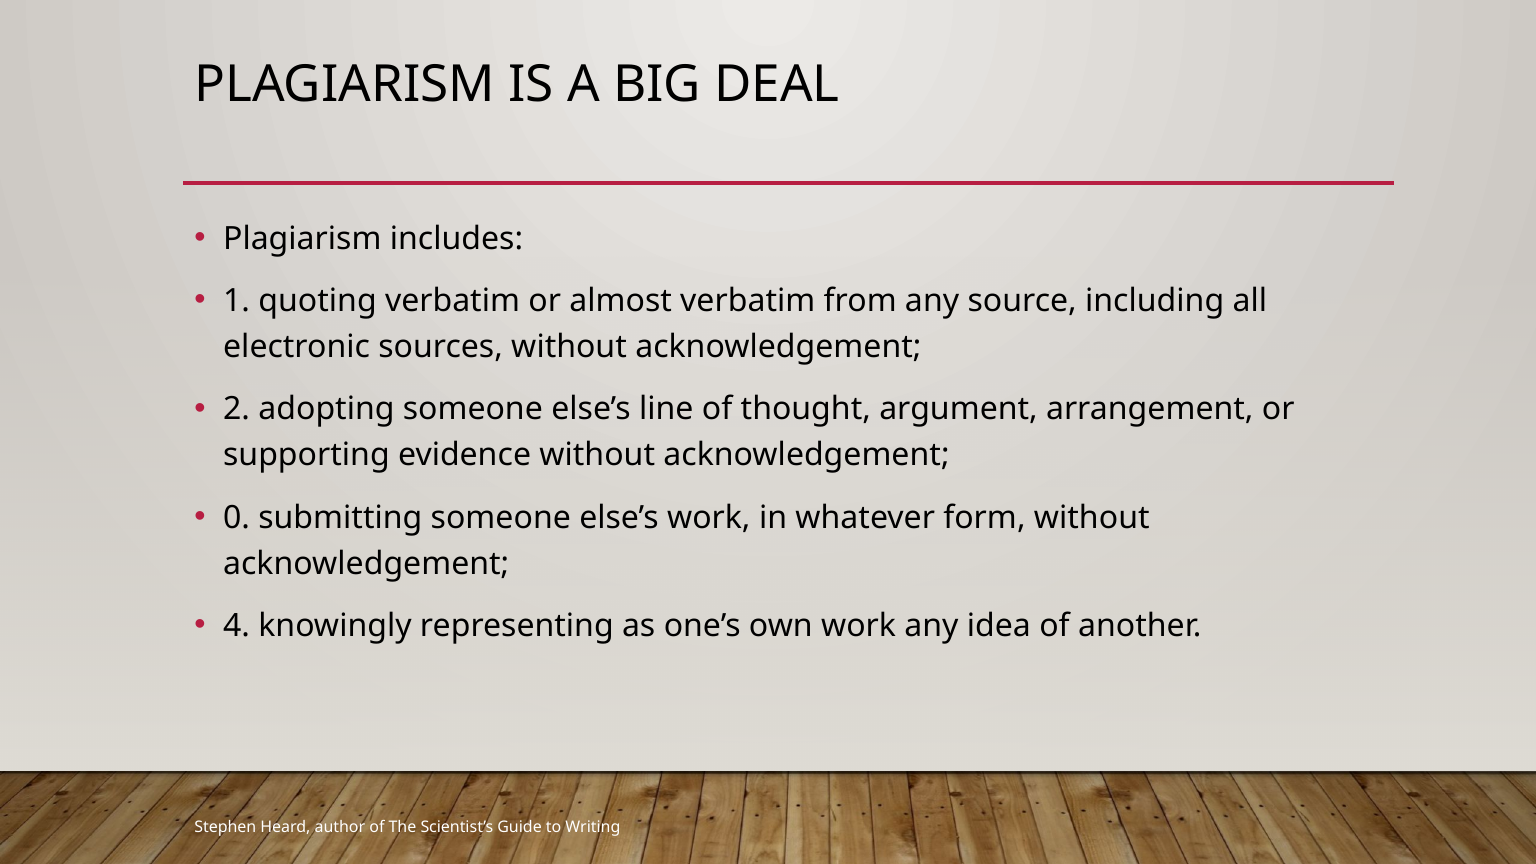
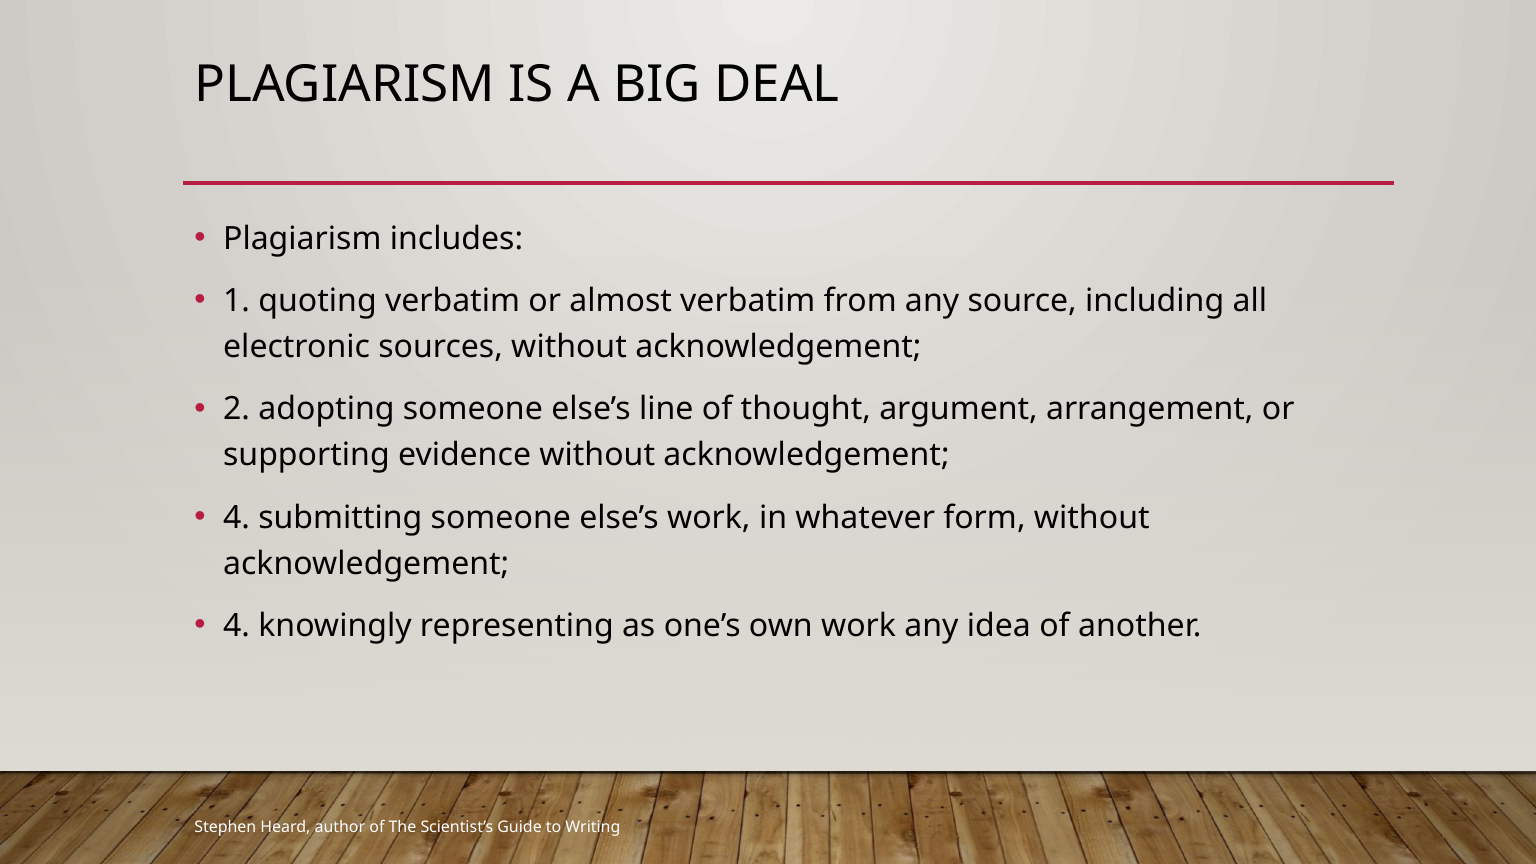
0 at (237, 517): 0 -> 4
